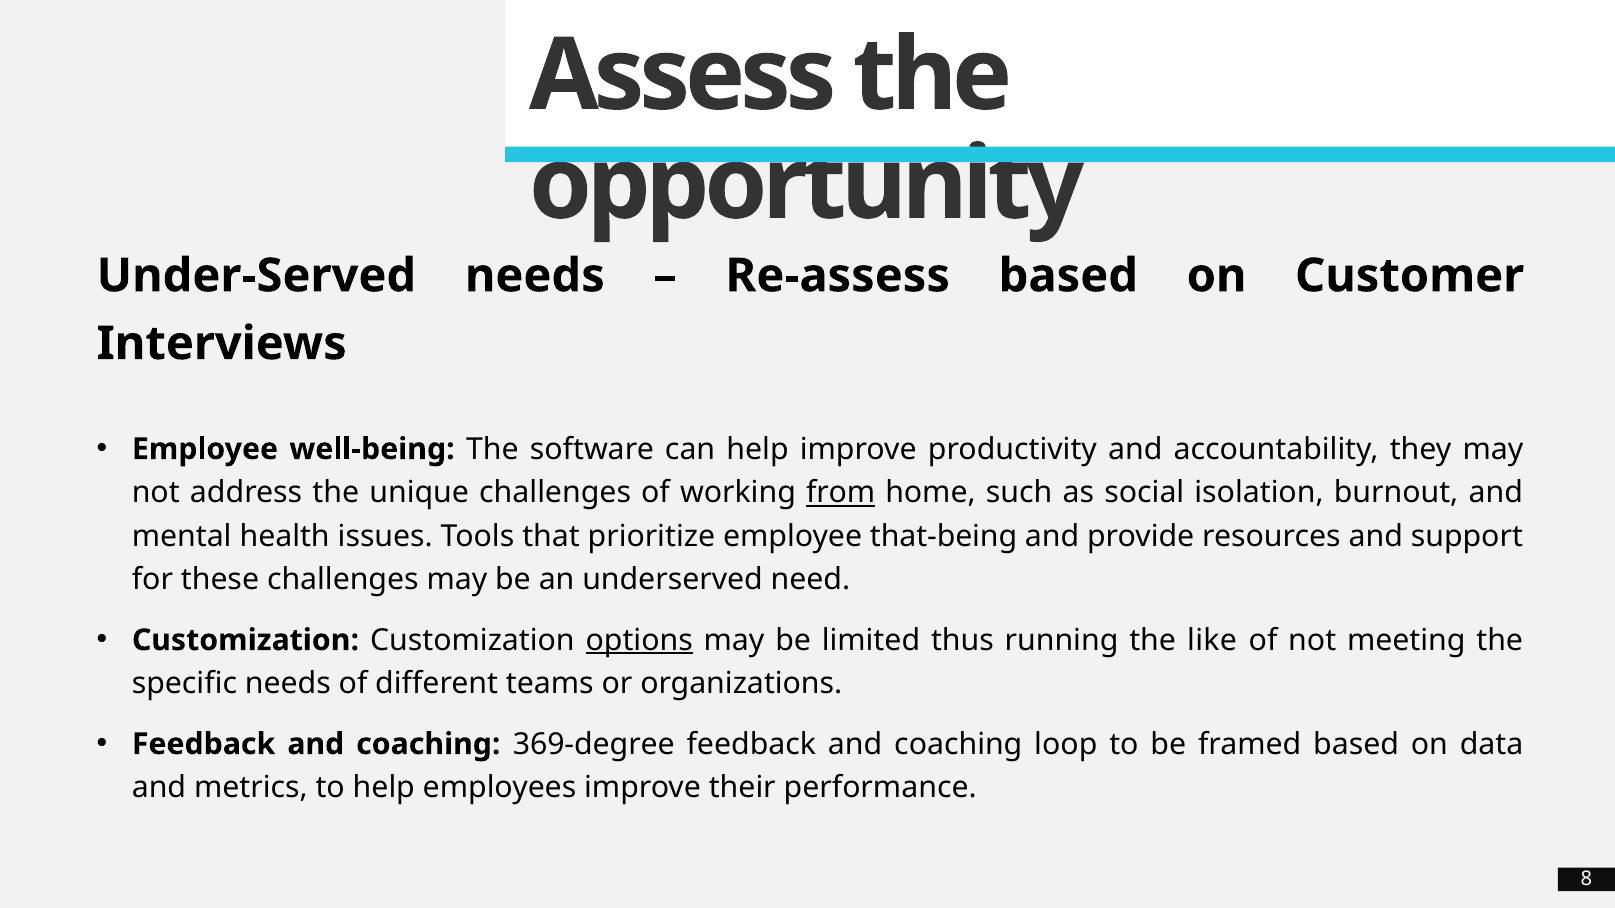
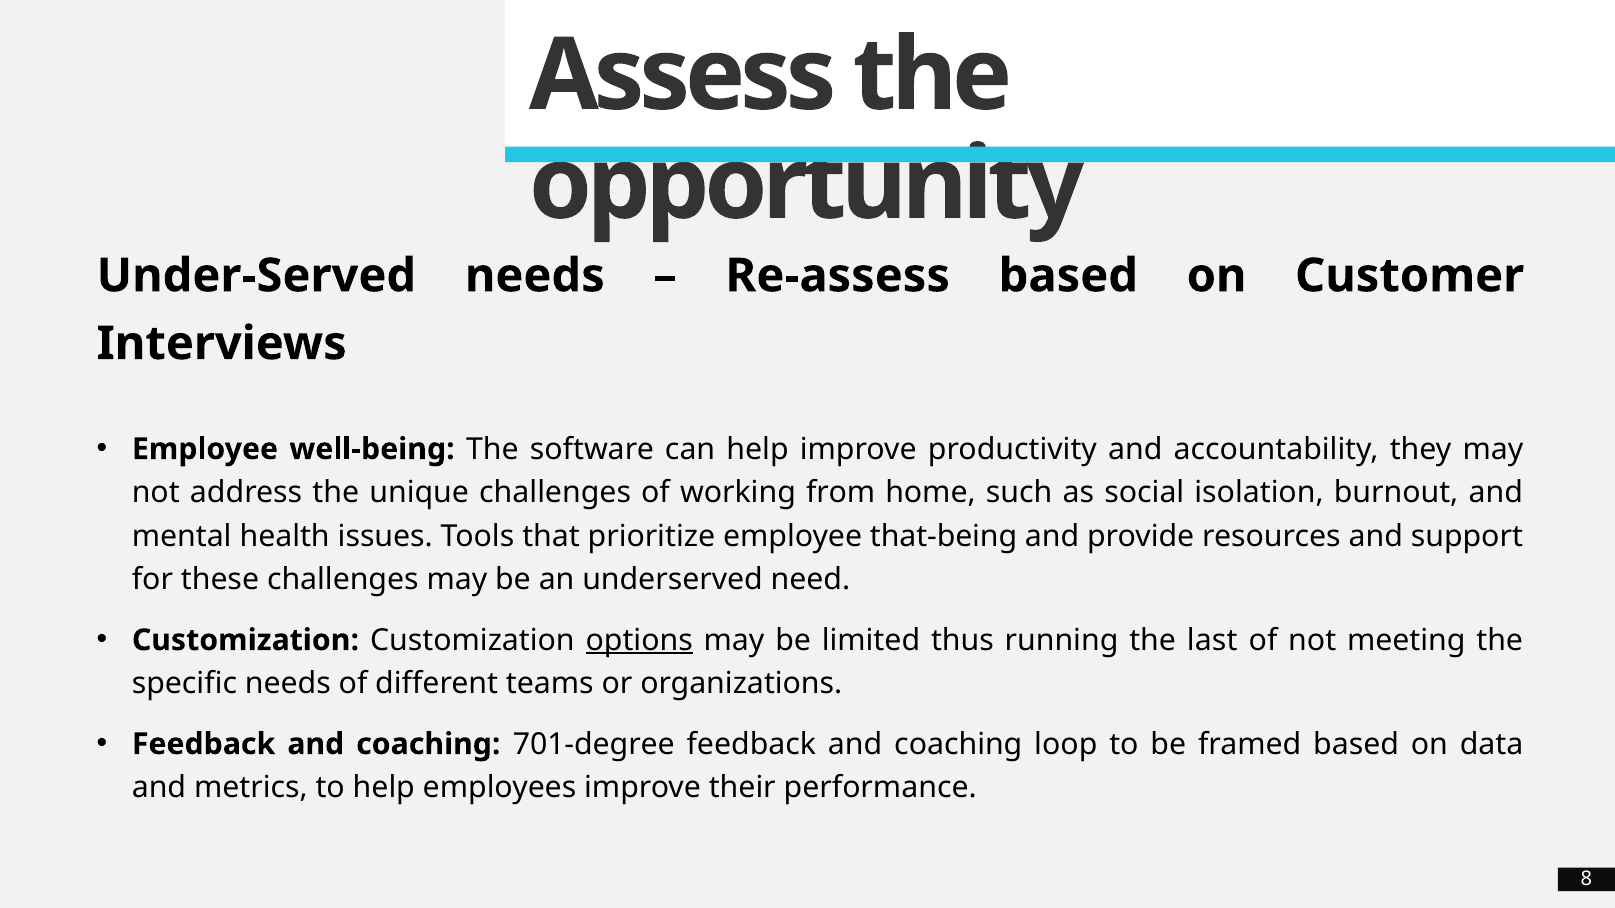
from underline: present -> none
like: like -> last
369-degree: 369-degree -> 701-degree
